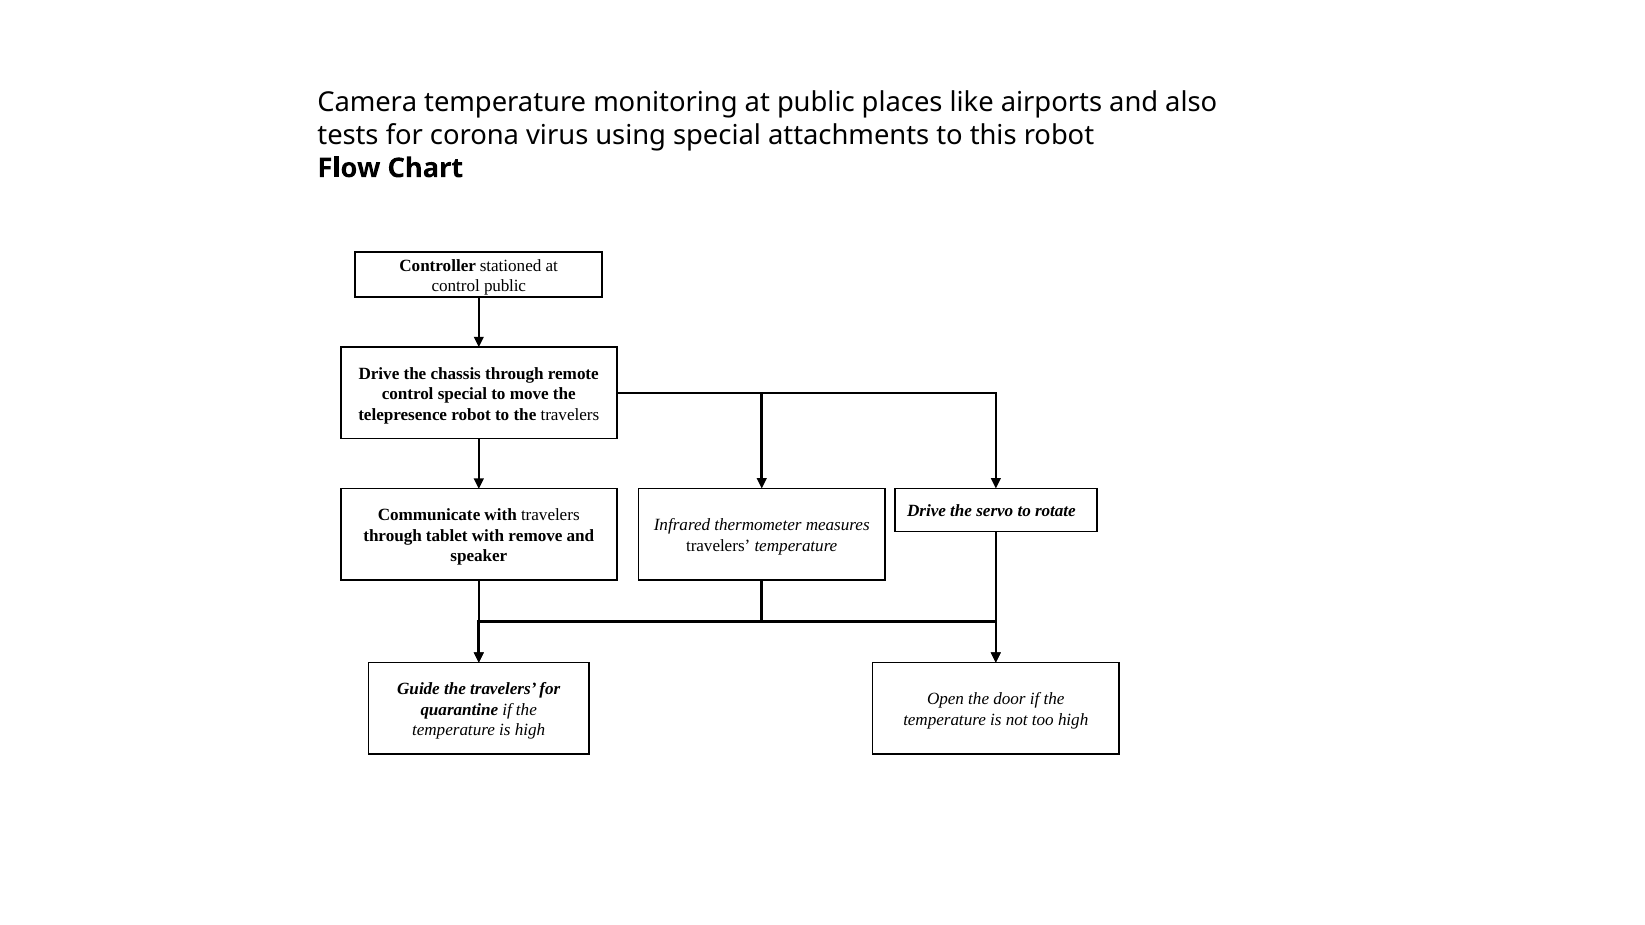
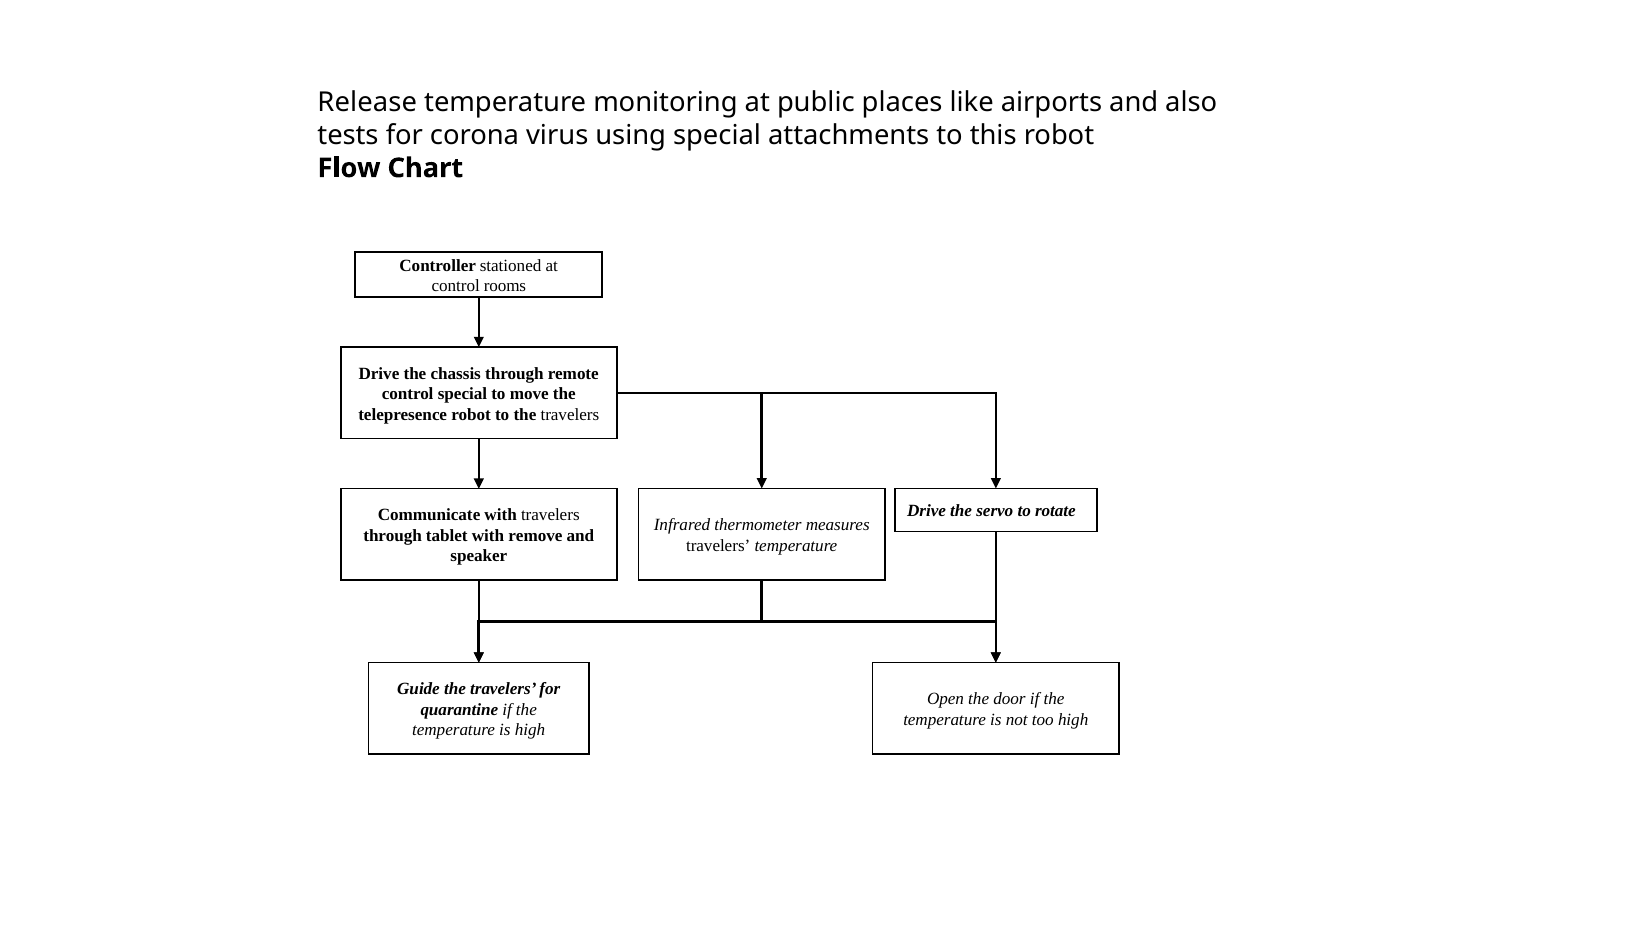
Camera: Camera -> Release
control public: public -> rooms
